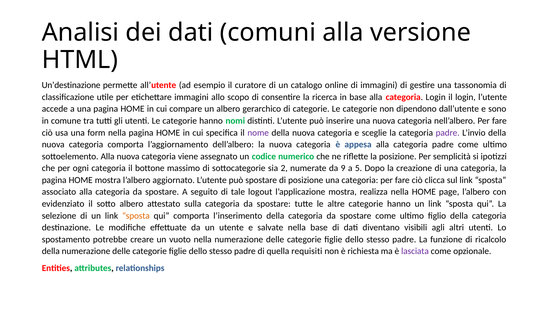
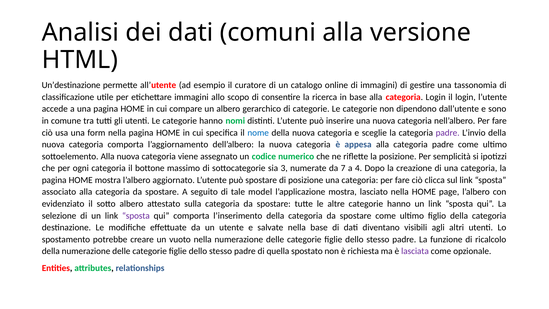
nome colour: purple -> blue
2: 2 -> 3
9: 9 -> 7
5: 5 -> 4
logout: logout -> model
realizza: realizza -> lasciato
sposta at (136, 216) colour: orange -> purple
requisiti: requisiti -> spostato
